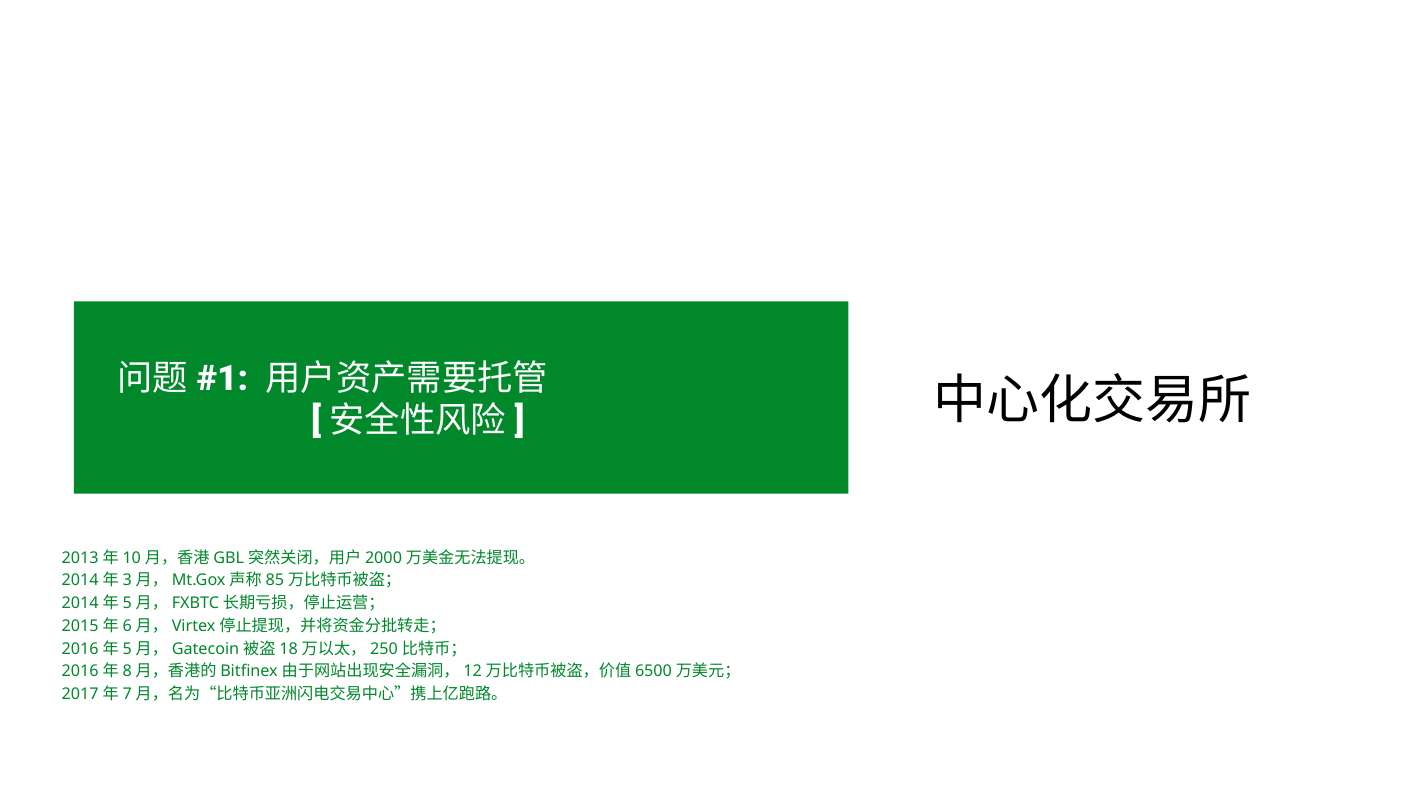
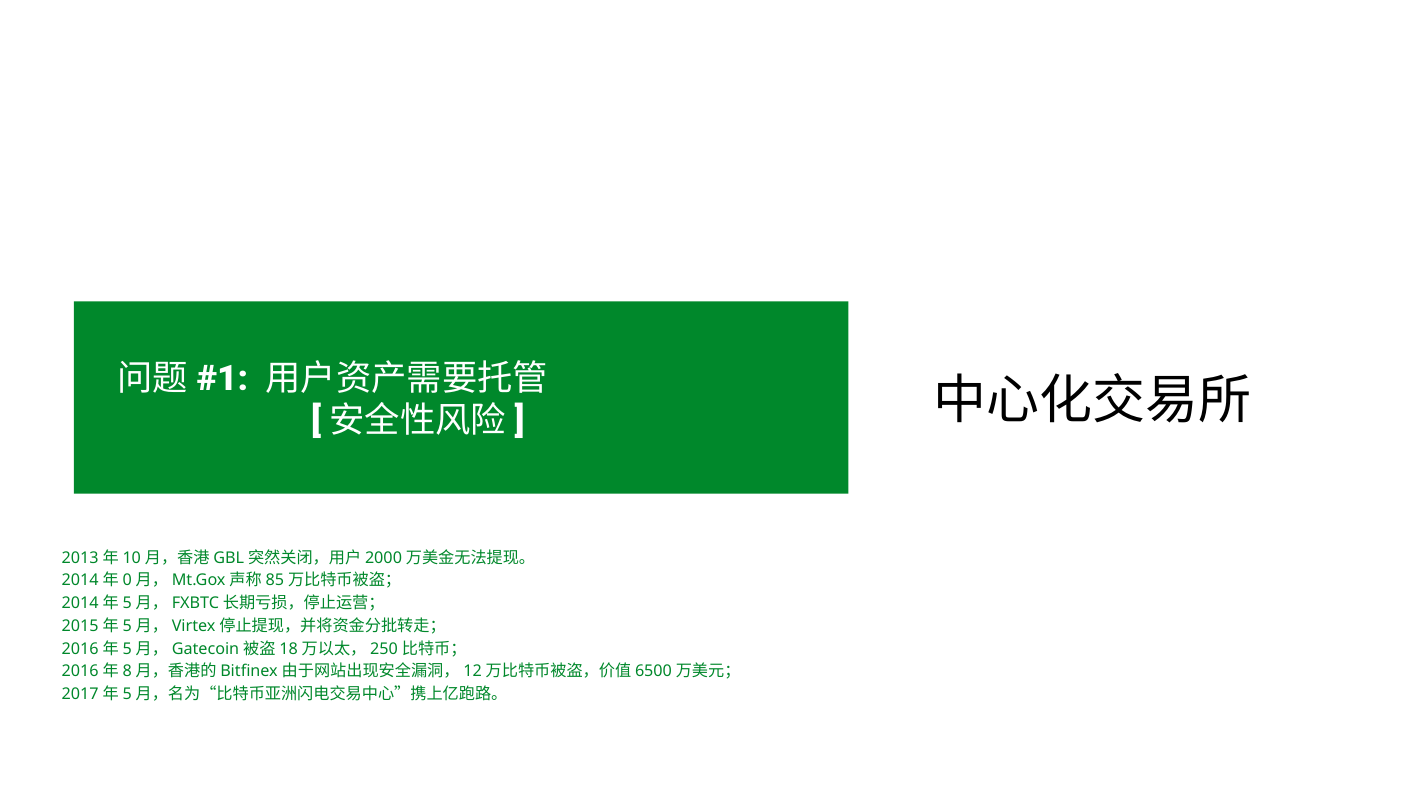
3 at (127, 580): 3 -> 0
6 at (127, 626): 6 -> 5
7 at (127, 694): 7 -> 5
